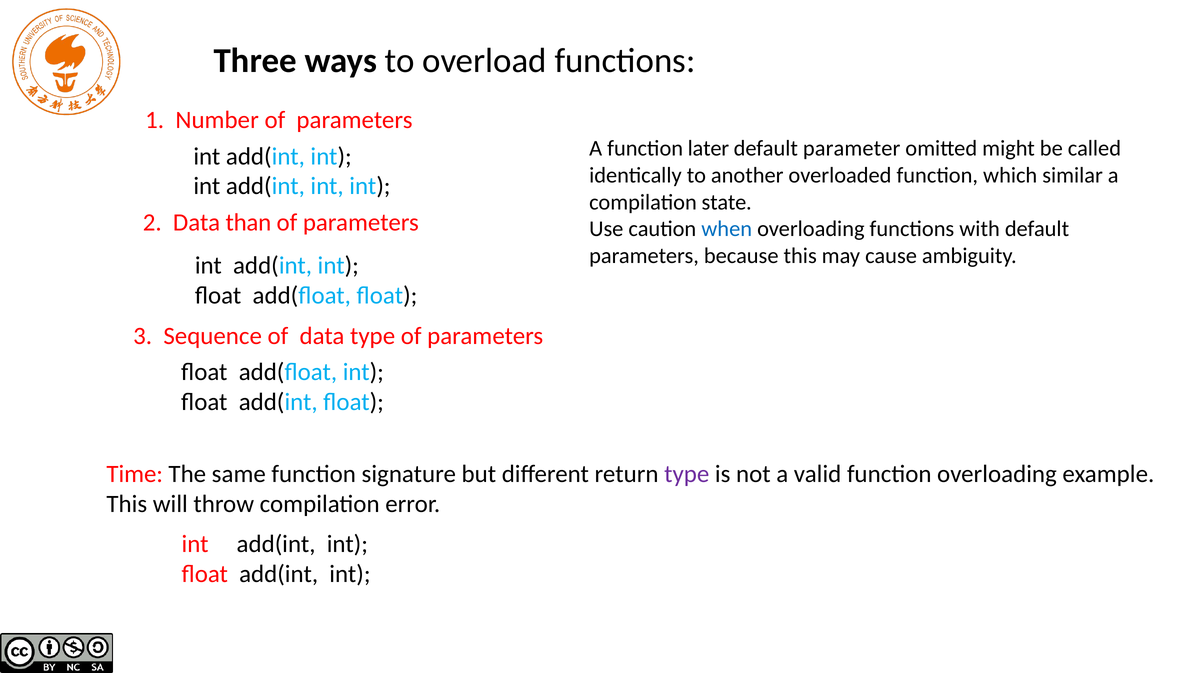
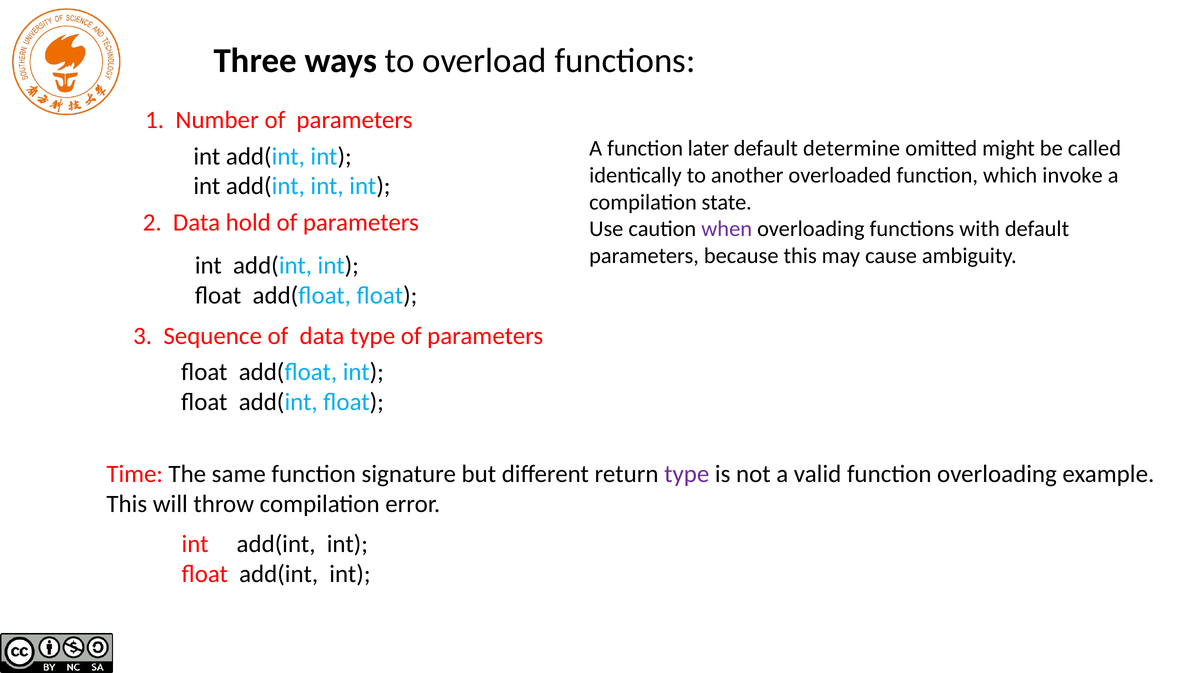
parameter: parameter -> determine
similar: similar -> invoke
than: than -> hold
when colour: blue -> purple
